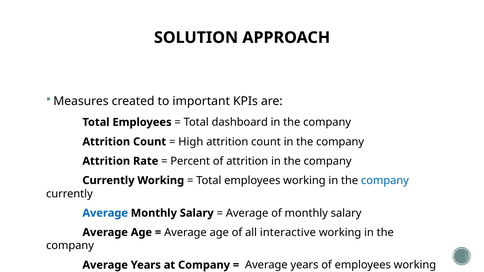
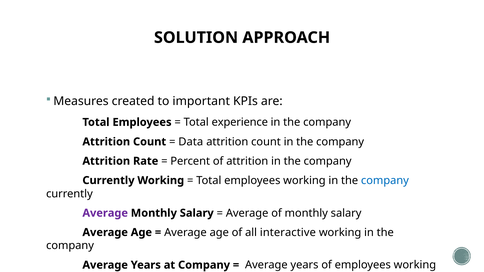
dashboard: dashboard -> experience
High: High -> Data
Average at (105, 213) colour: blue -> purple
